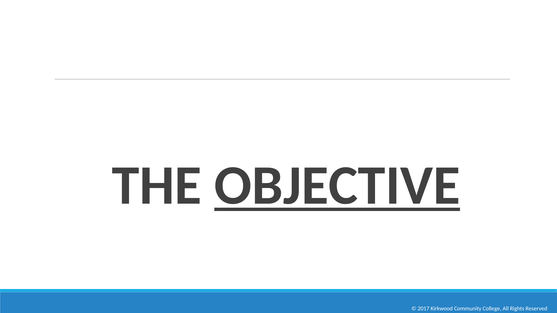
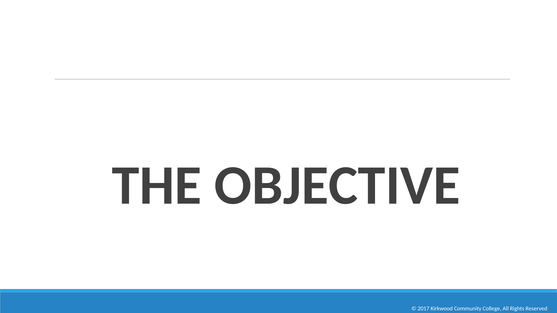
OBJECTIVE underline: present -> none
